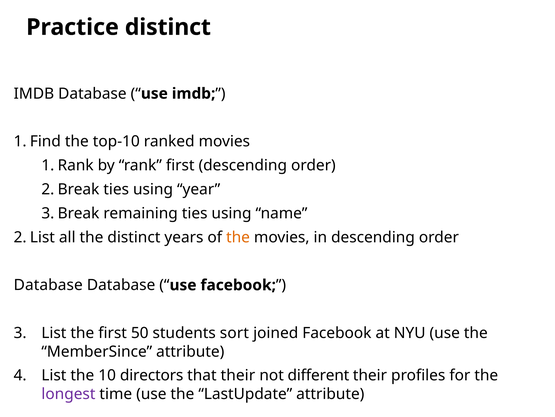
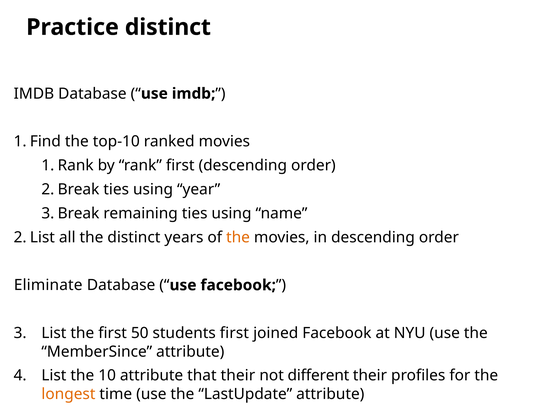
Database at (48, 285): Database -> Eliminate
students sort: sort -> first
10 directors: directors -> attribute
longest colour: purple -> orange
